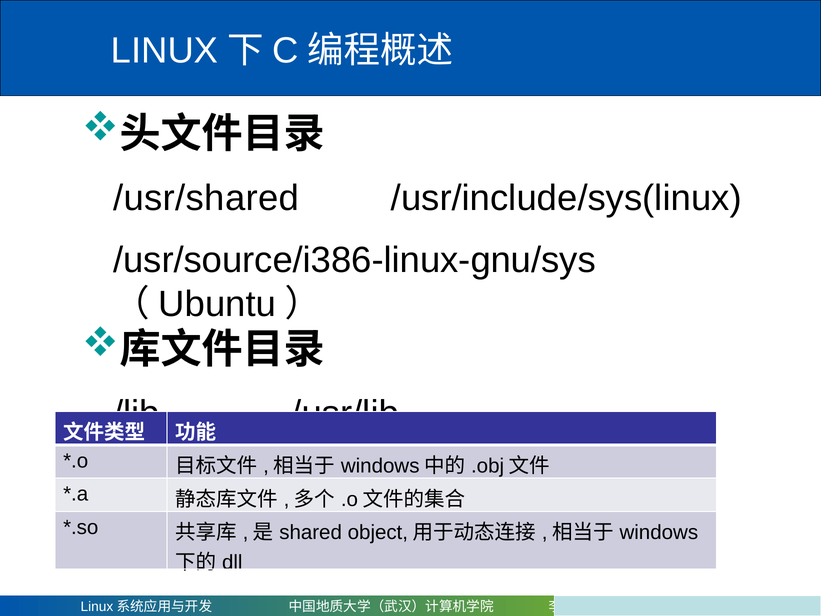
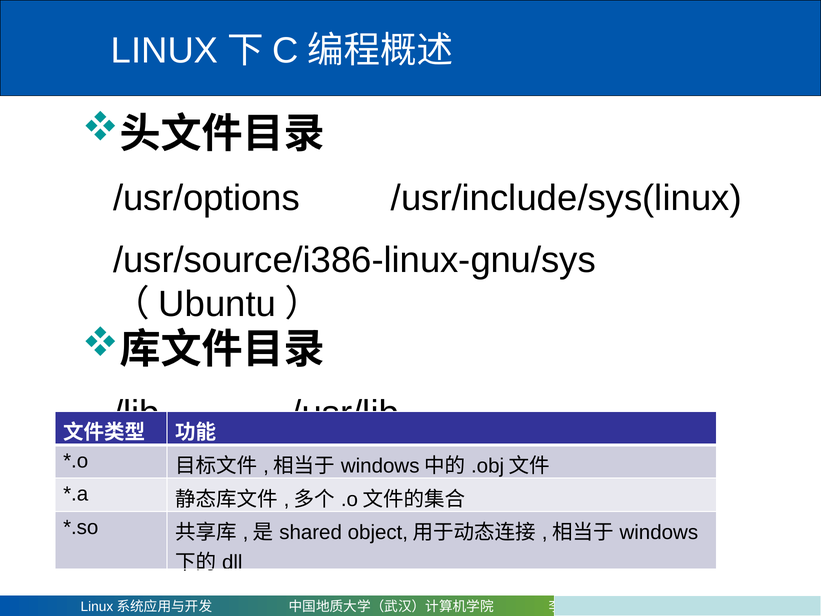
/usr/shared: /usr/shared -> /usr/options
